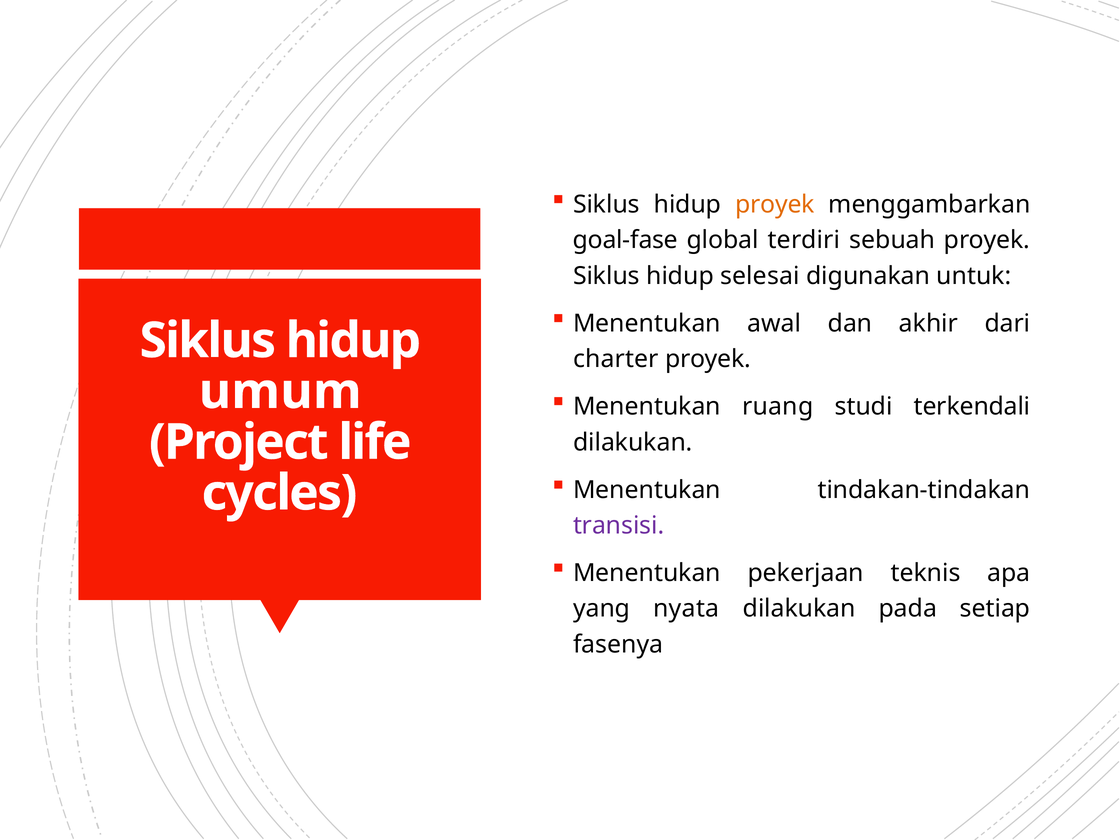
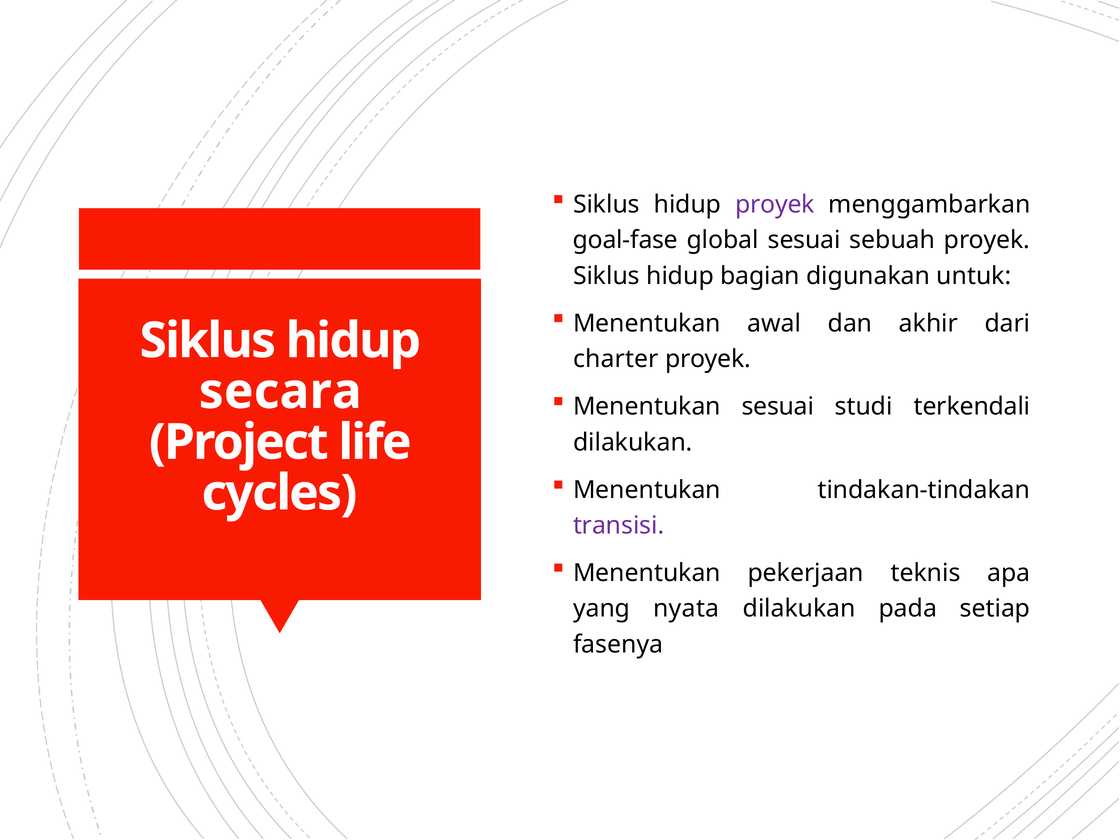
proyek at (775, 204) colour: orange -> purple
global terdiri: terdiri -> sesuai
selesai: selesai -> bagian
umum: umum -> secara
Menentukan ruang: ruang -> sesuai
